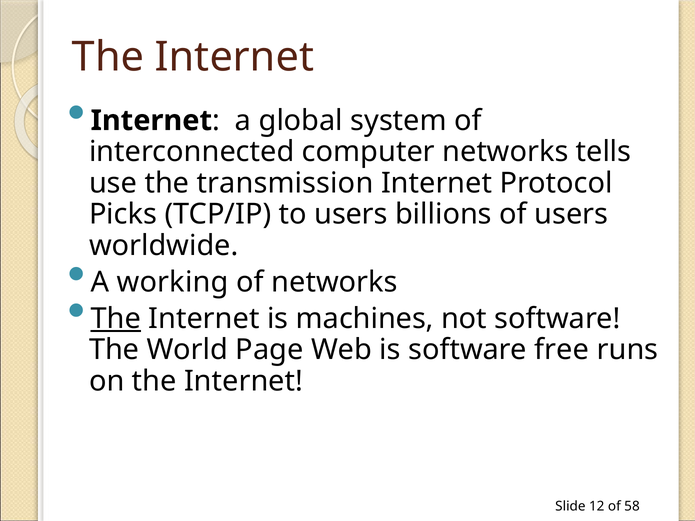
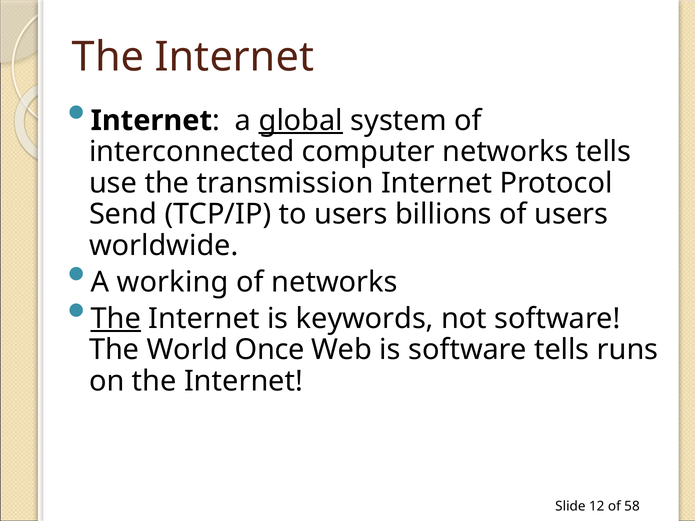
global underline: none -> present
Picks: Picks -> Send
machines: machines -> keywords
Page: Page -> Once
software free: free -> tells
